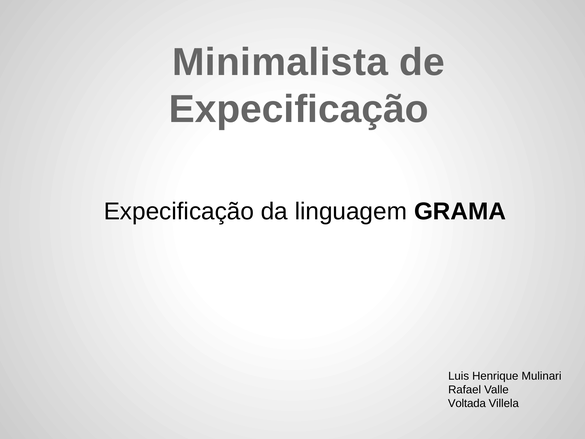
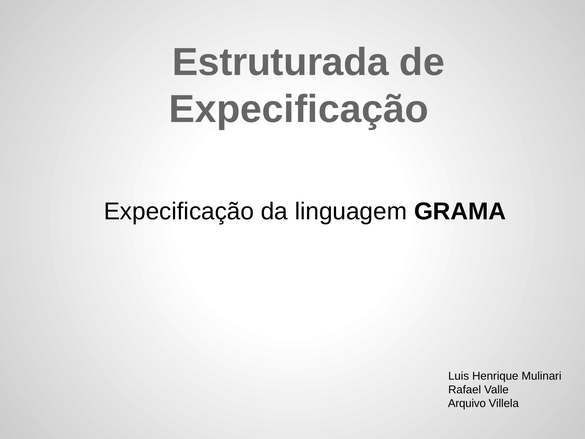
Minimalista: Minimalista -> Estruturada
Voltada: Voltada -> Arquivo
